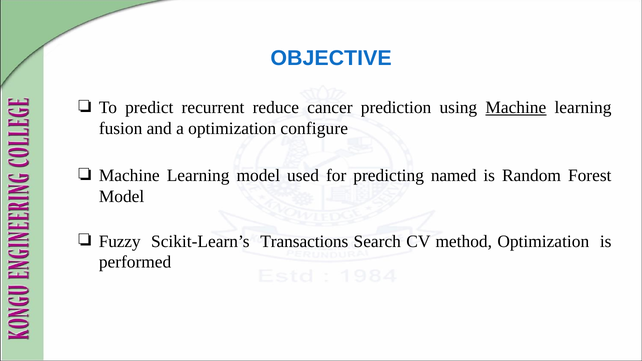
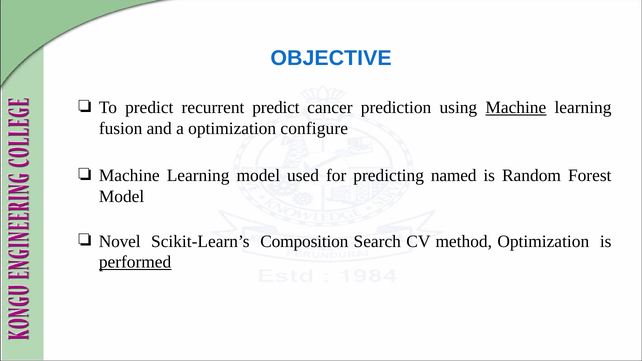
recurrent reduce: reduce -> predict
Fuzzy: Fuzzy -> Novel
Transactions: Transactions -> Composition
performed underline: none -> present
